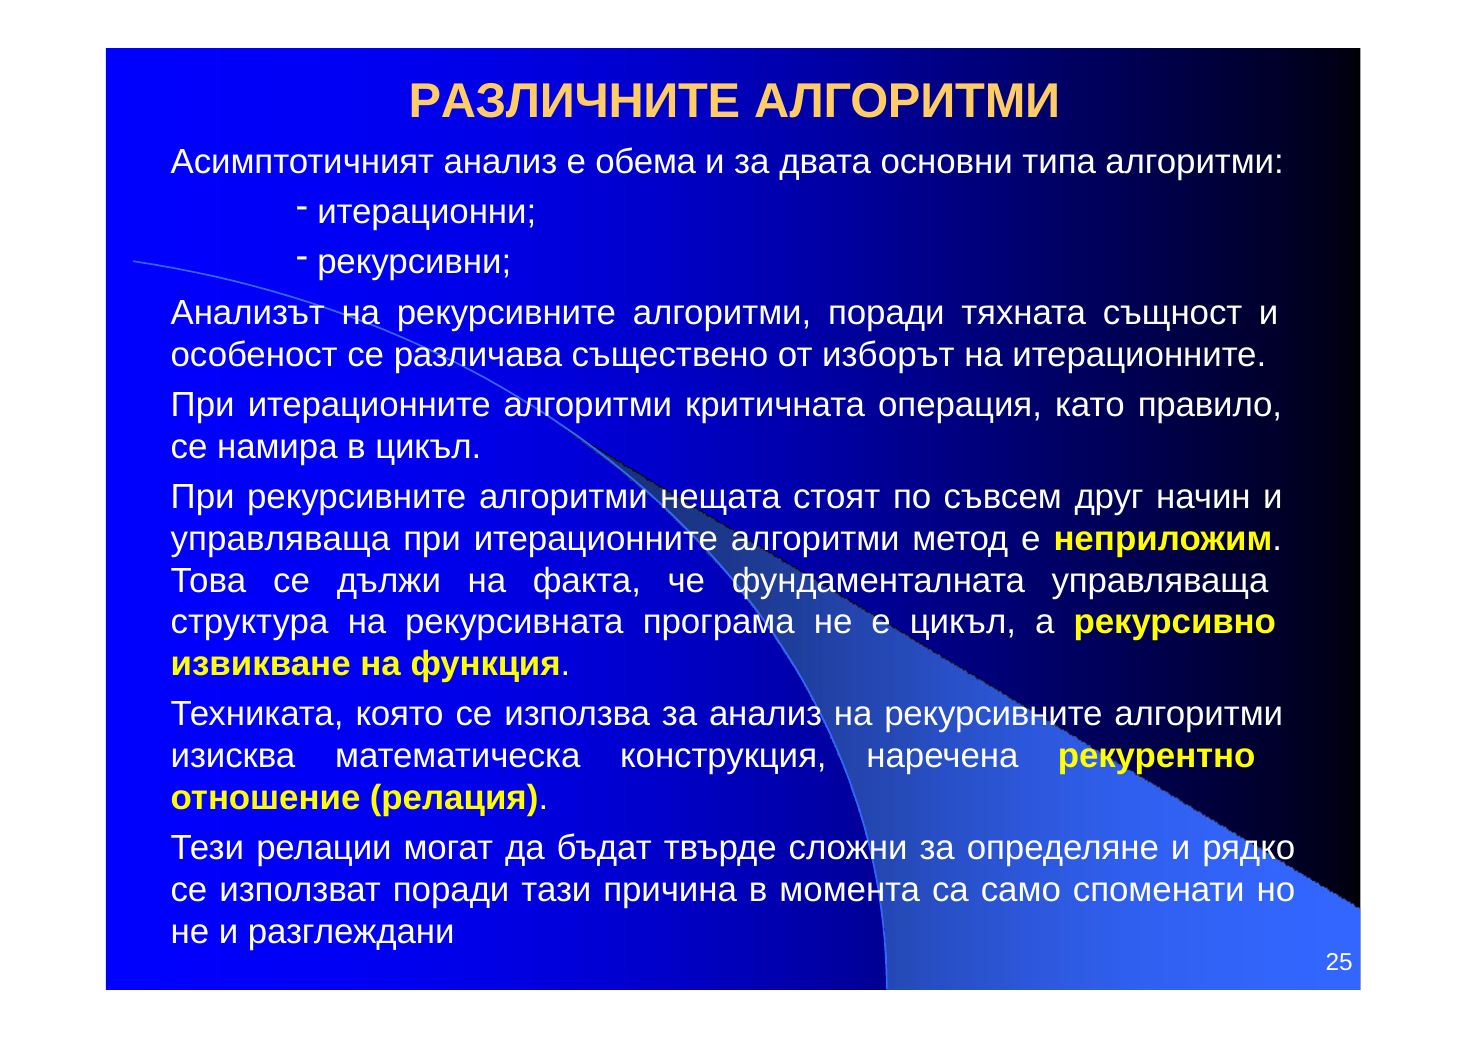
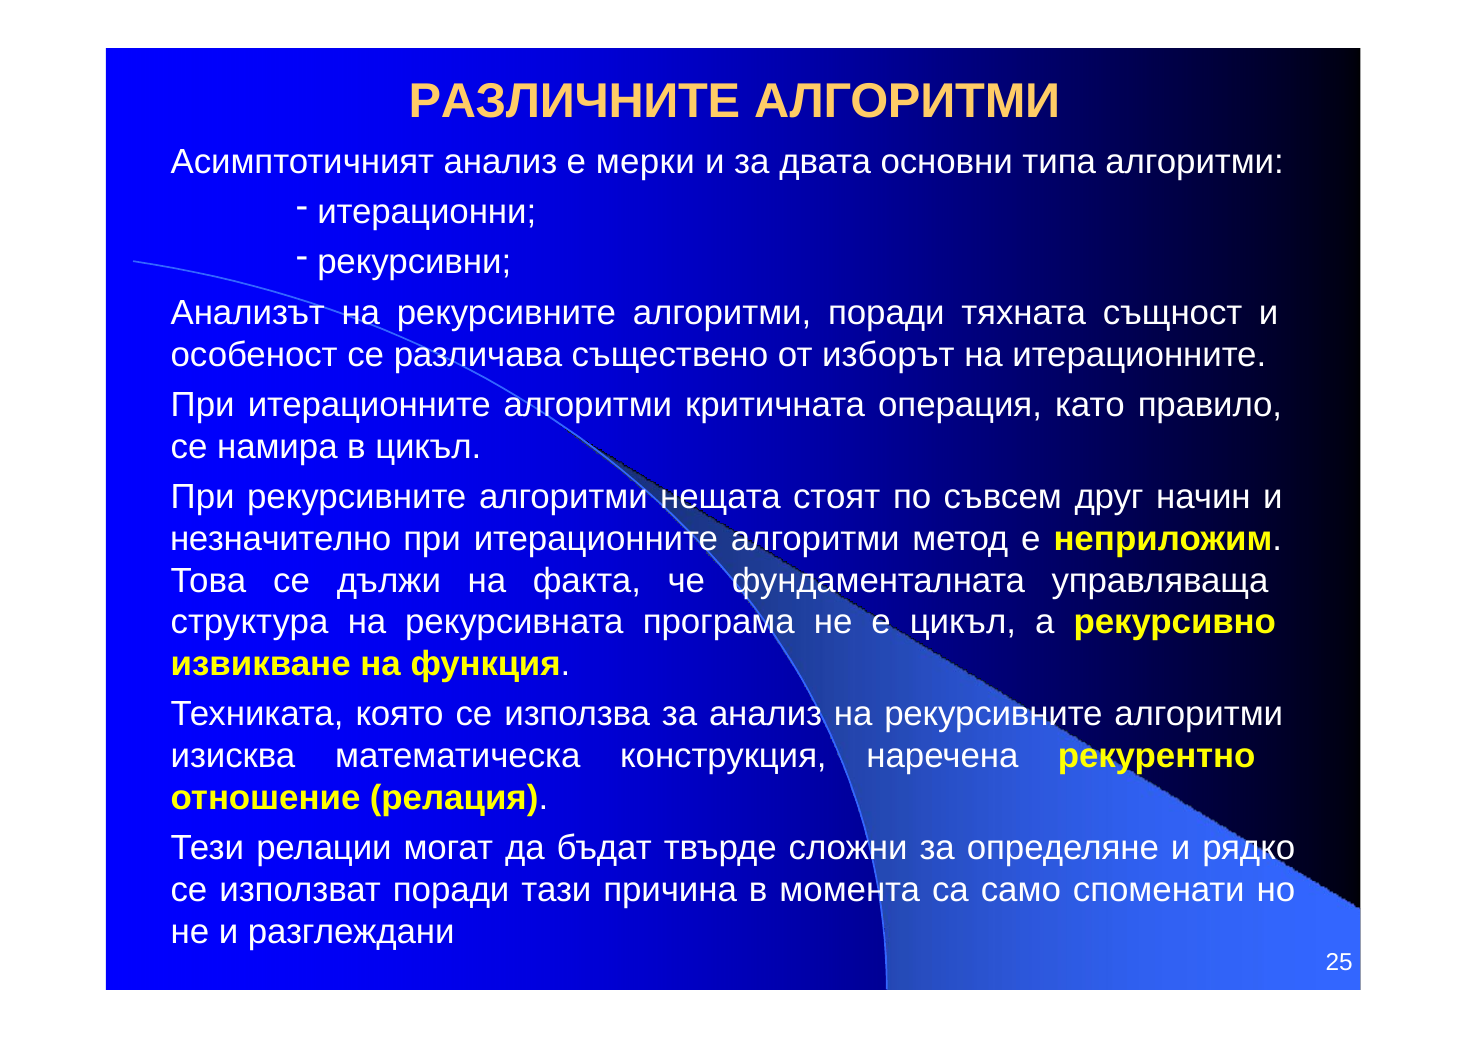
обема: обема -> мерки
управляваща at (280, 538): управляваща -> незначително
